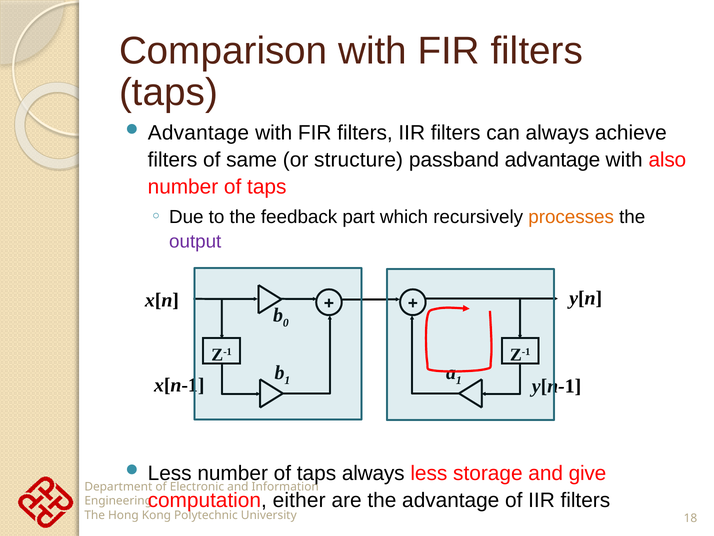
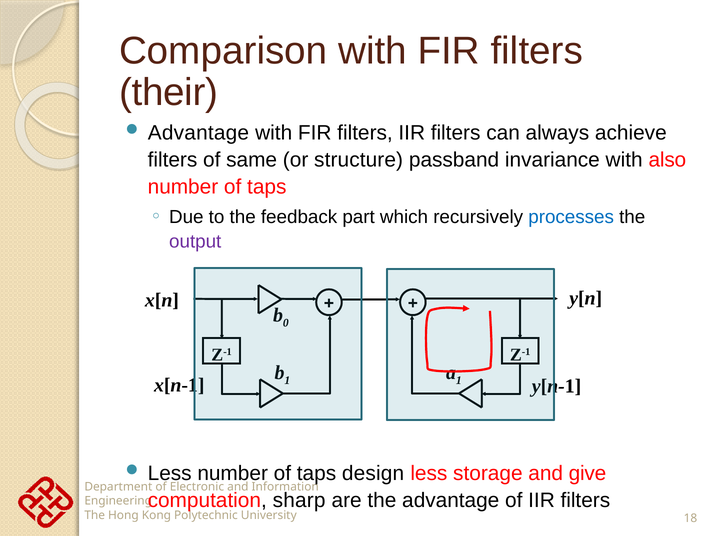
taps at (169, 93): taps -> their
passband advantage: advantage -> invariance
processes colour: orange -> blue
taps always: always -> design
either: either -> sharp
